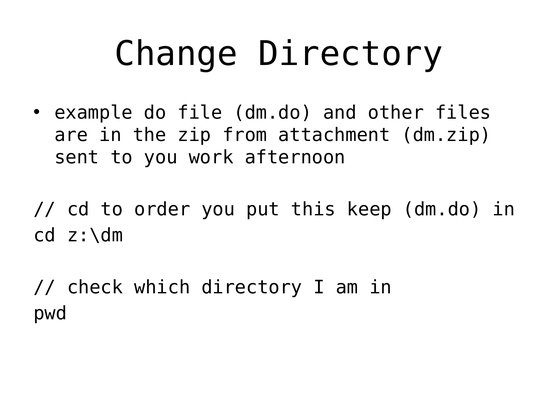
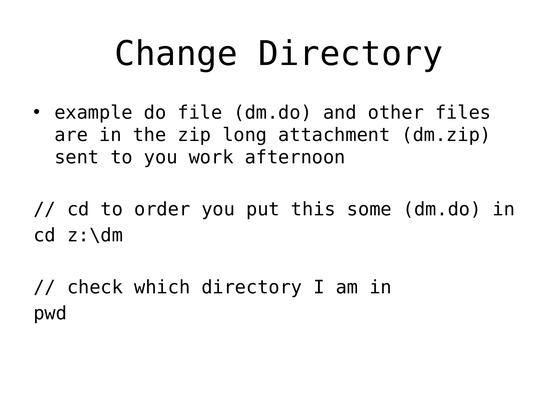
from: from -> long
keep: keep -> some
